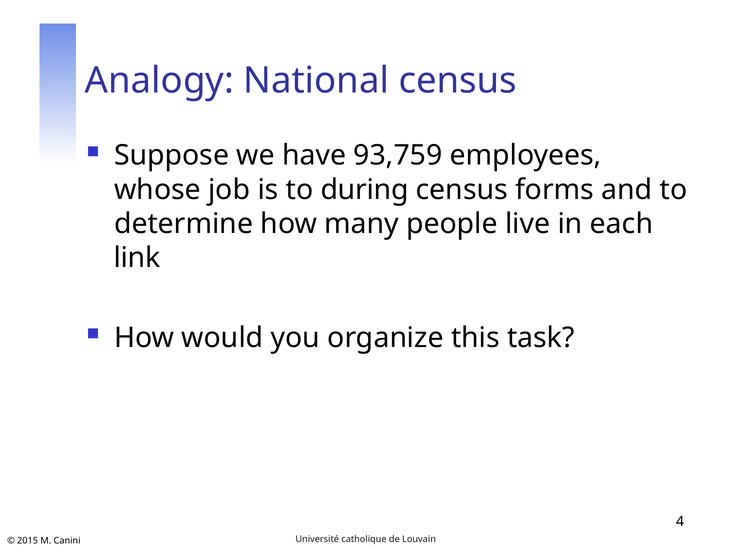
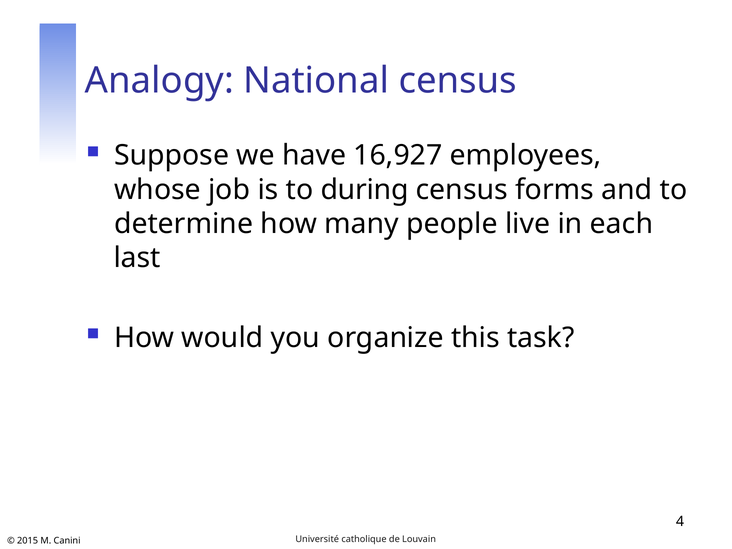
93,759: 93,759 -> 16,927
link: link -> last
